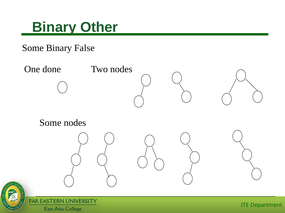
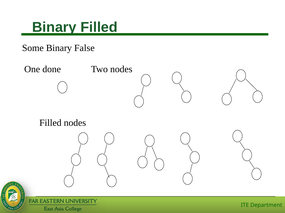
Binary Other: Other -> Filled
Some at (50, 123): Some -> Filled
